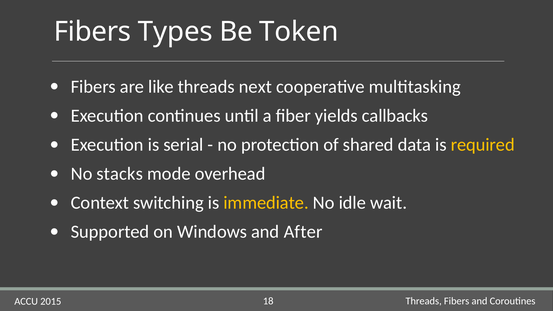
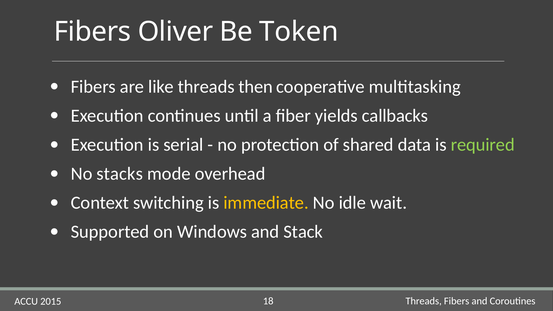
Types: Types -> Oliver
next: next -> then
required colour: yellow -> light green
After: After -> Stack
